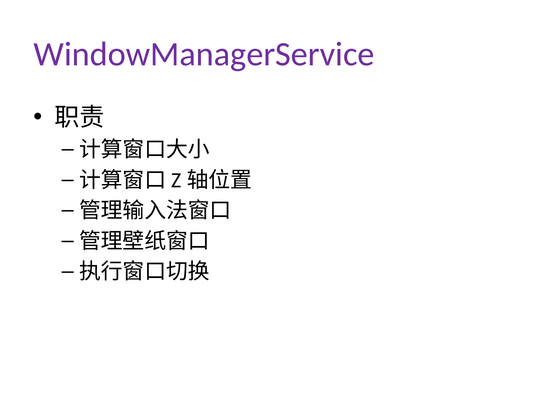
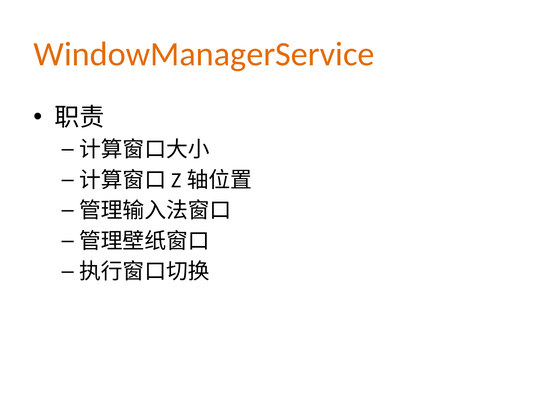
WindowManagerService colour: purple -> orange
